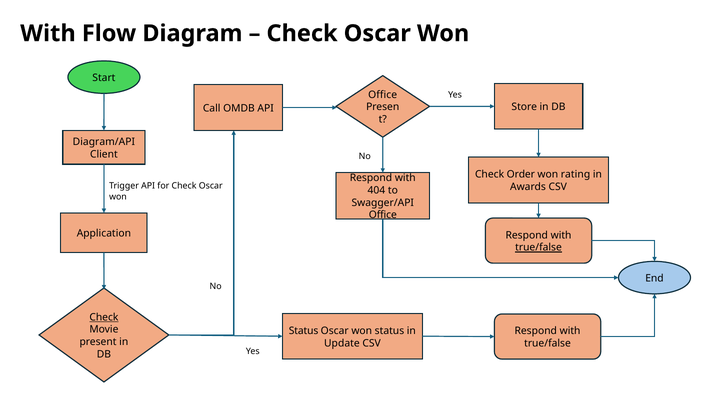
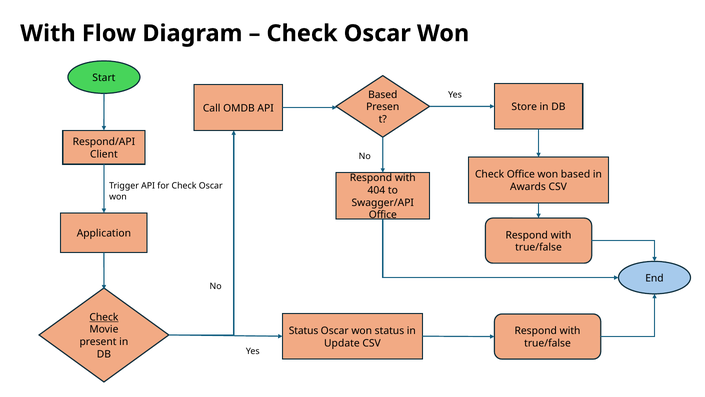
Office at (383, 95): Office -> Based
Diagram/API: Diagram/API -> Respond/API
Check Order: Order -> Office
won rating: rating -> based
true/false at (538, 247) underline: present -> none
